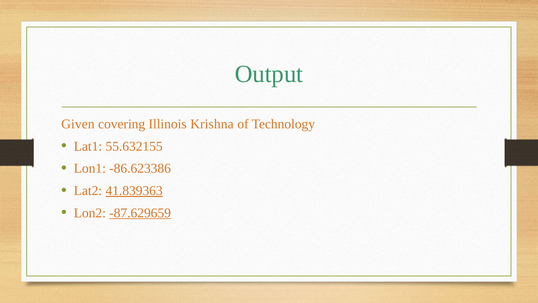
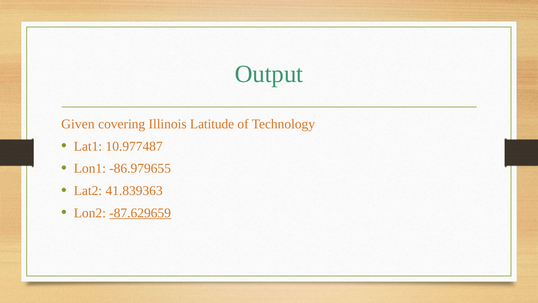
Krishna: Krishna -> Latitude
55.632155: 55.632155 -> 10.977487
-86.623386: -86.623386 -> -86.979655
41.839363 underline: present -> none
